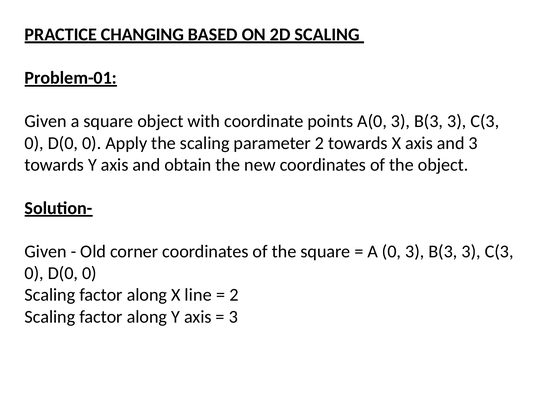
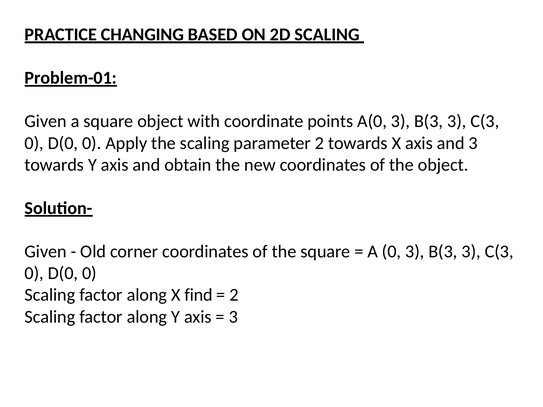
line: line -> find
